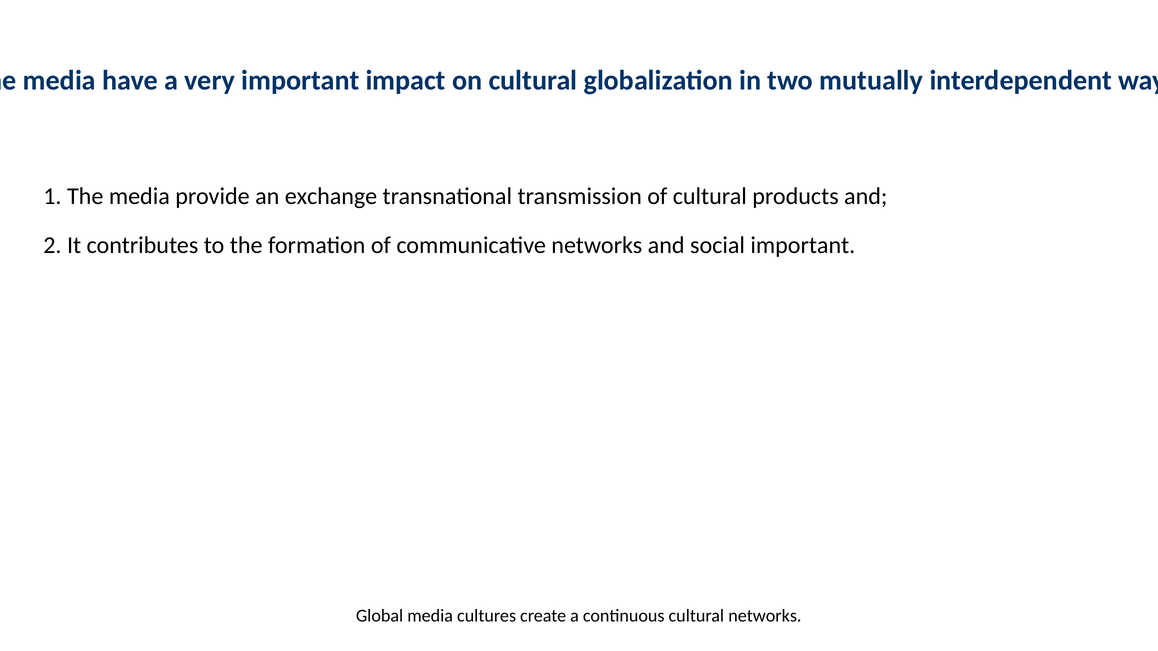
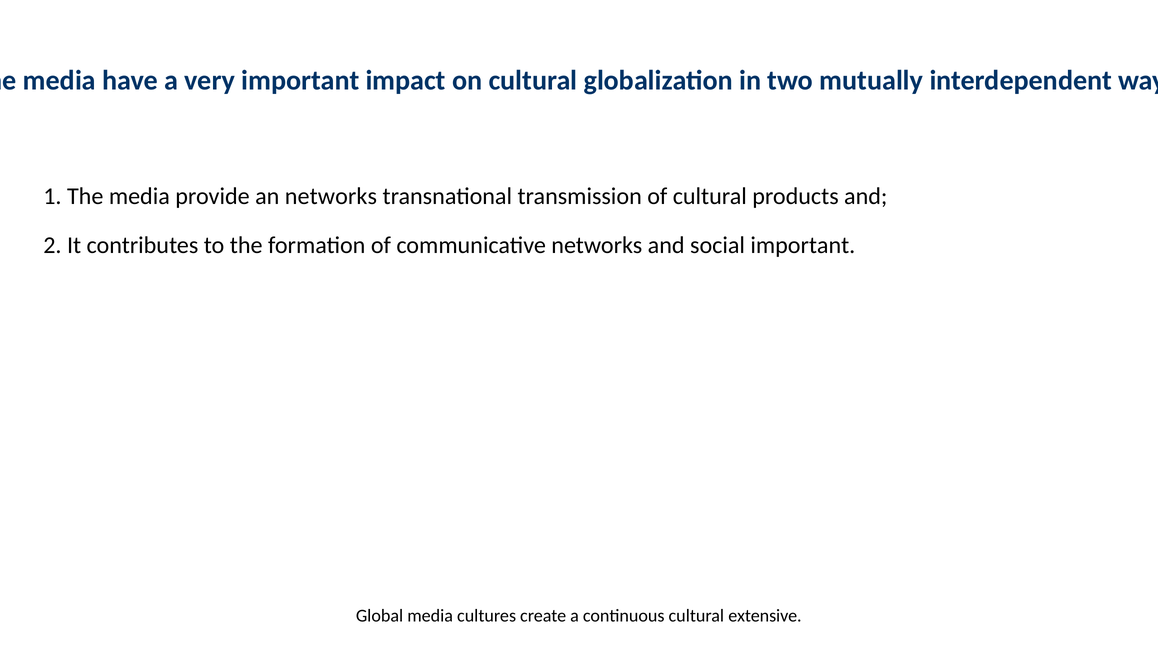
an exchange: exchange -> networks
cultural networks: networks -> extensive
